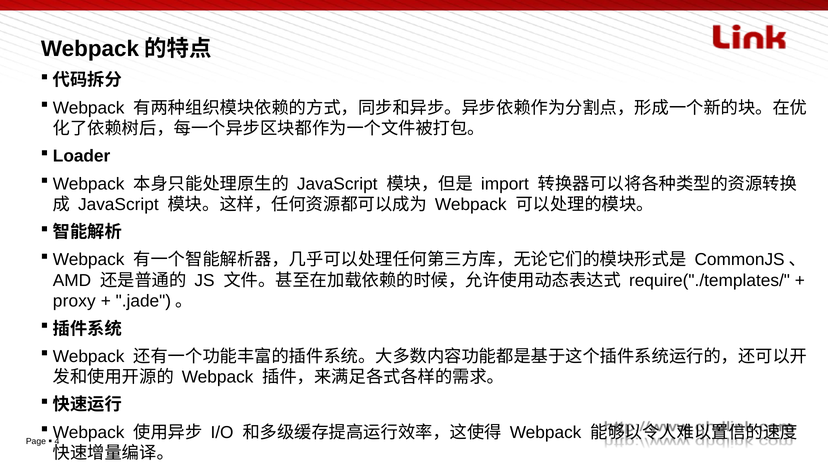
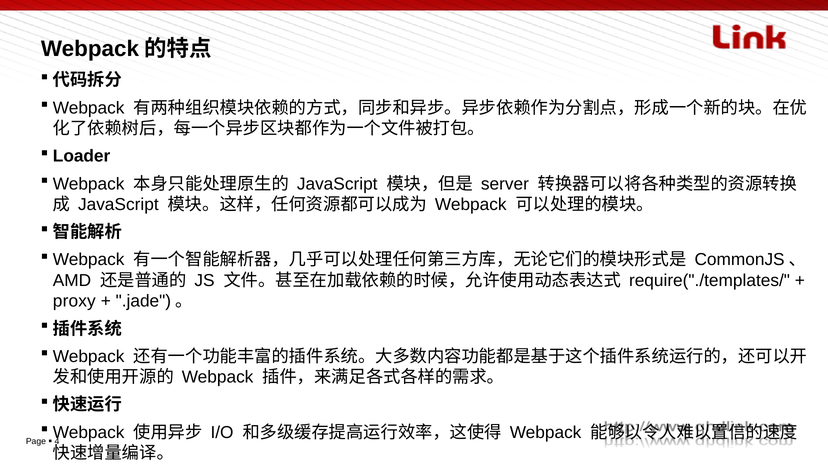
import: import -> server
